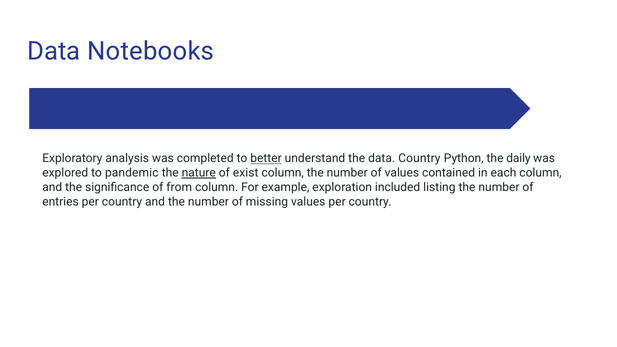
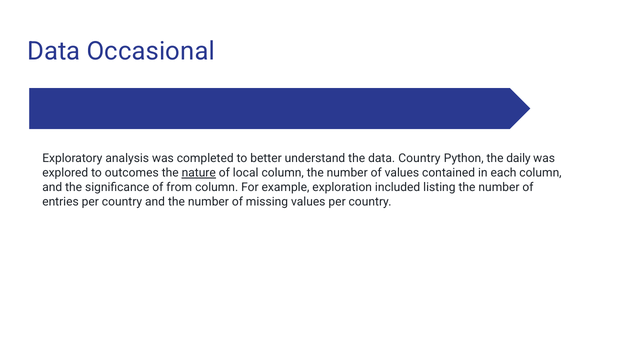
Notebooks: Notebooks -> Occasional
better underline: present -> none
pandemic: pandemic -> outcomes
exist: exist -> local
